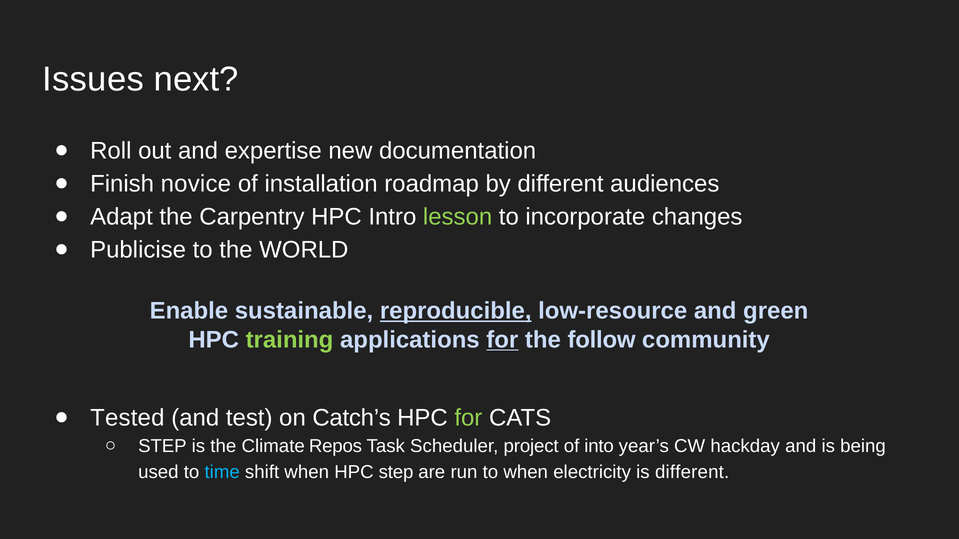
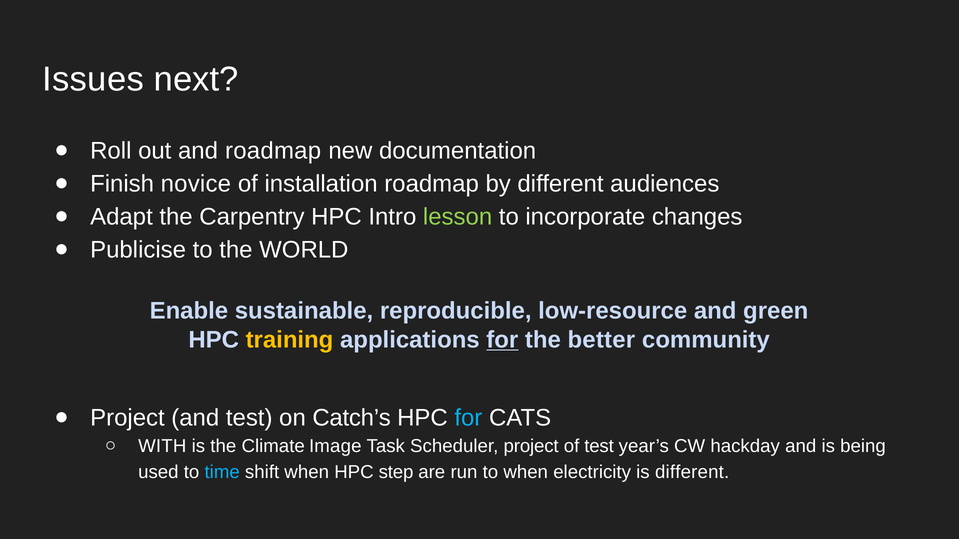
and expertise: expertise -> roadmap
reproducible underline: present -> none
training colour: light green -> yellow
follow: follow -> better
Tested at (127, 418): Tested -> Project
for at (468, 418) colour: light green -> light blue
STEP at (162, 447): STEP -> WITH
Repos: Repos -> Image
of into: into -> test
